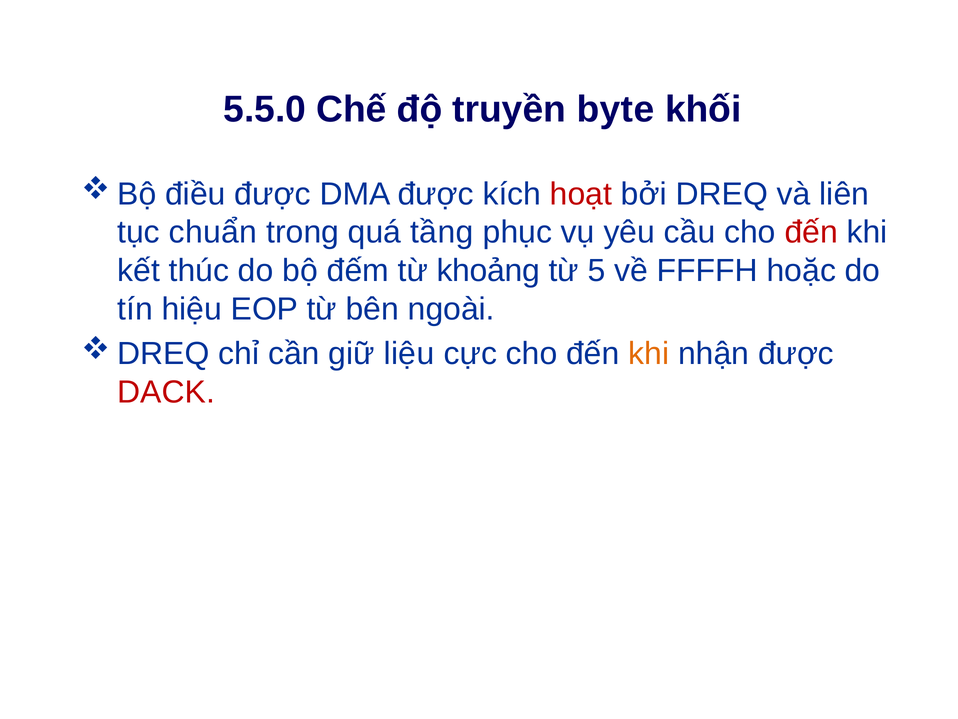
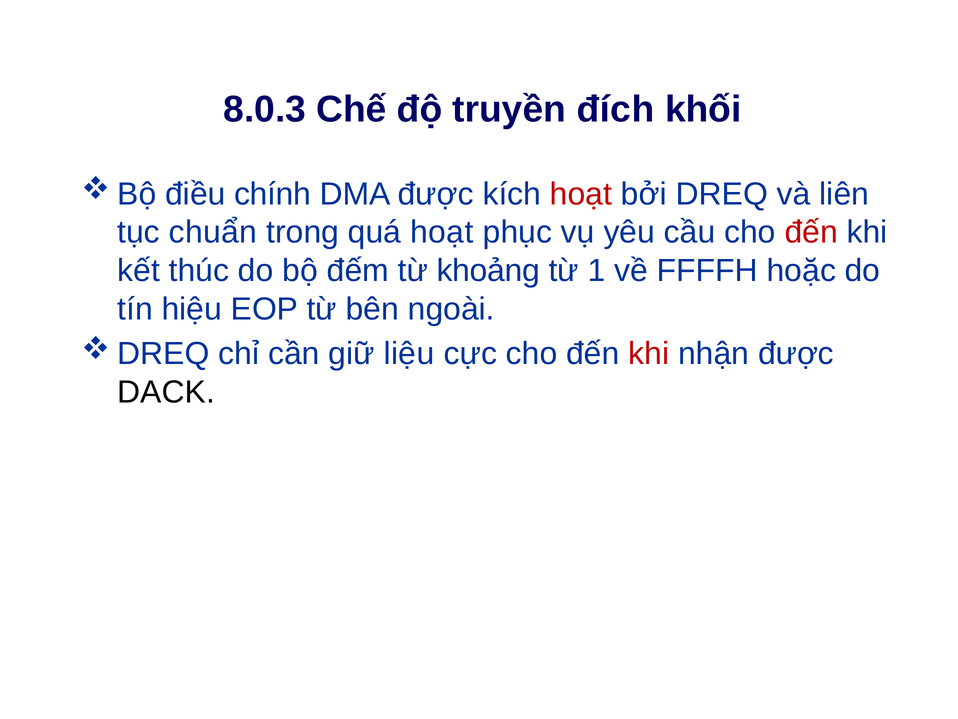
5.5.0: 5.5.0 -> 8.0.3
byte: byte -> đích
điều được: được -> chính
quá tầng: tầng -> hoạt
5: 5 -> 1
khi at (649, 353) colour: orange -> red
DACK colour: red -> black
